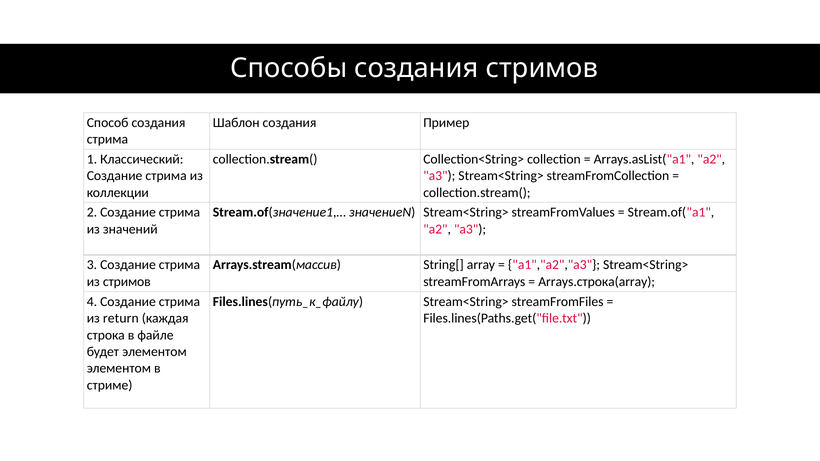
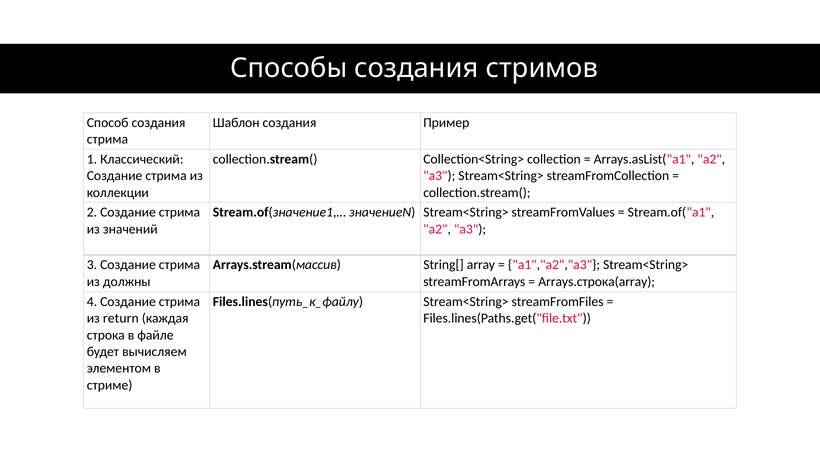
из стримов: стримов -> должны
будет элементом: элементом -> вычисляем
